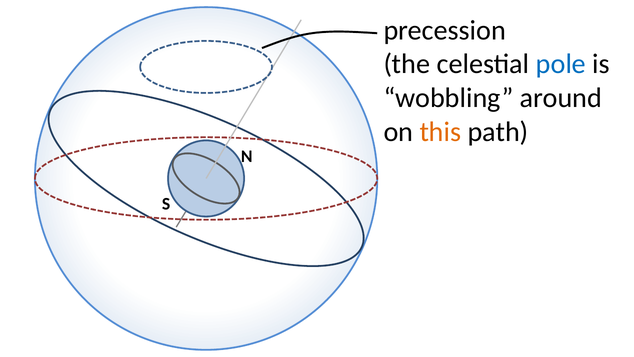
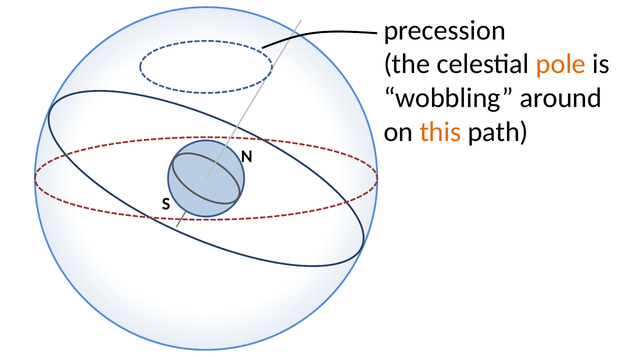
pole colour: blue -> orange
